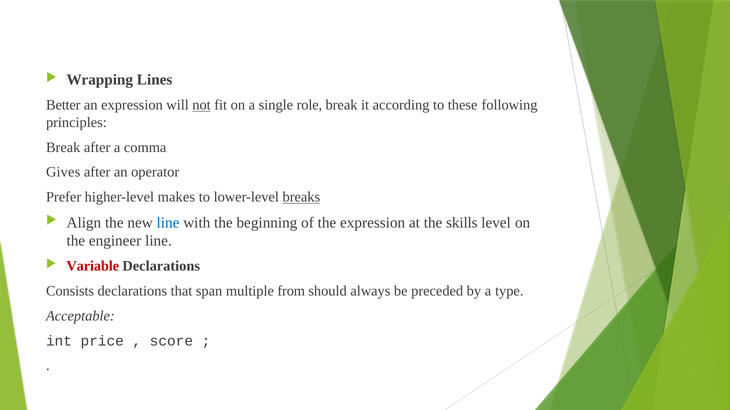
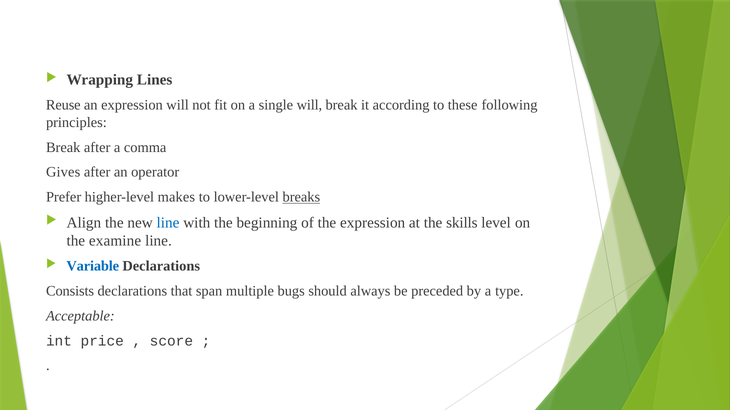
Better: Better -> Reuse
not underline: present -> none
single role: role -> will
engineer: engineer -> examine
Variable colour: red -> blue
from: from -> bugs
